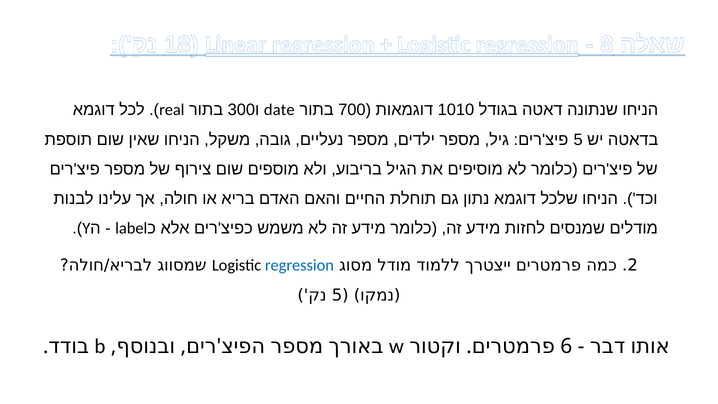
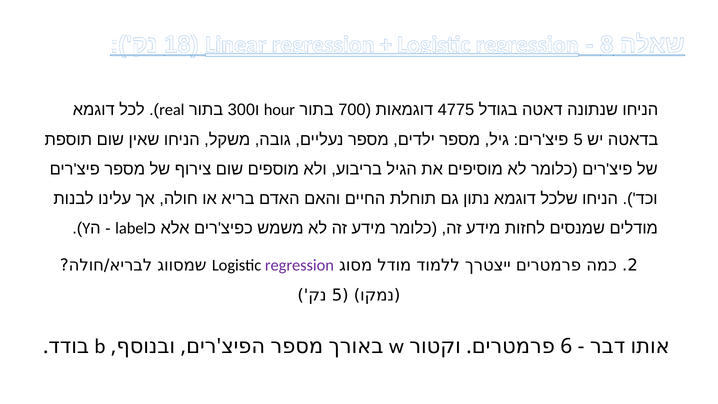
1010: 1010 -> 4775
date: date -> hour
regression at (299, 265) colour: blue -> purple
